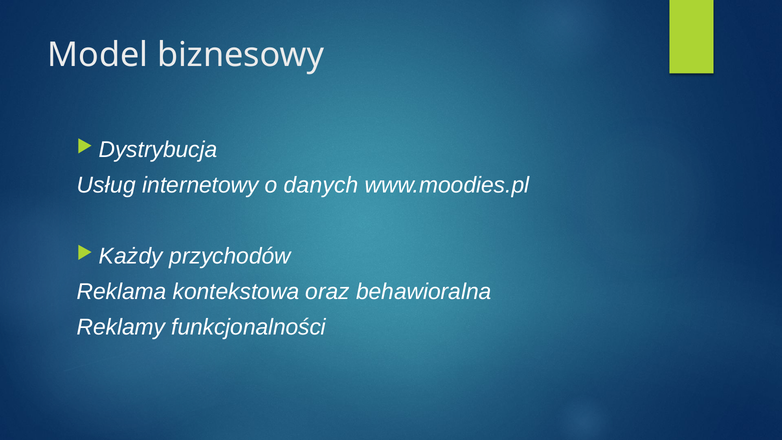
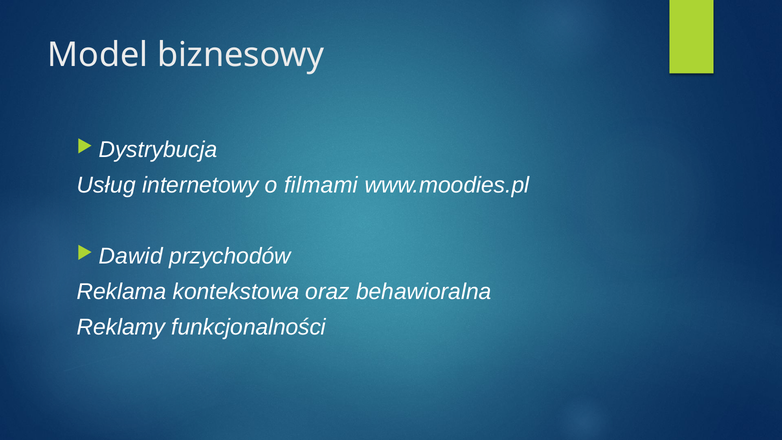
danych: danych -> filmami
Każdy: Każdy -> Dawid
